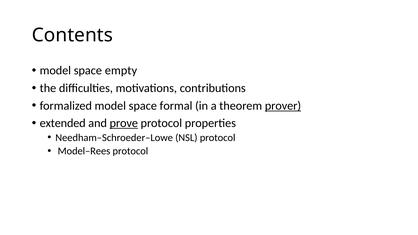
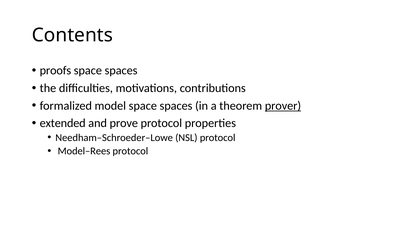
model at (55, 71): model -> proofs
empty at (121, 71): empty -> spaces
formal at (176, 106): formal -> spaces
prove underline: present -> none
